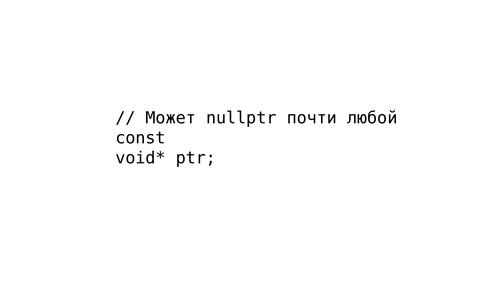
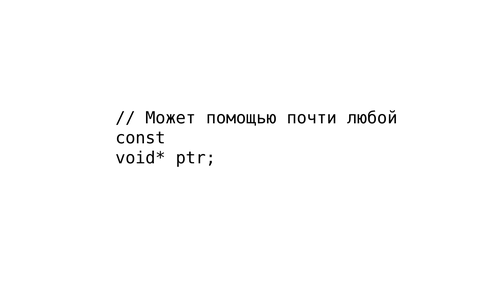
nullptr: nullptr -> помощью
